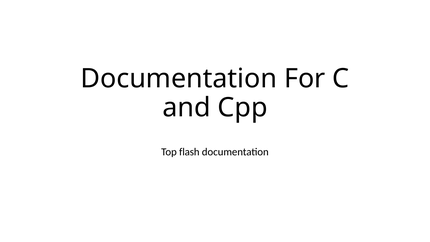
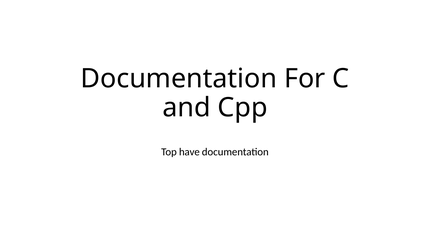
flash: flash -> have
